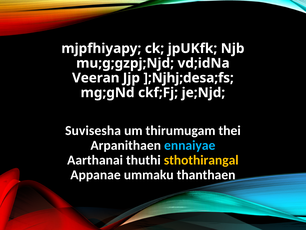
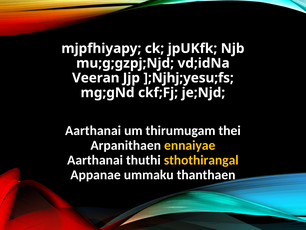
];Njhj;desa;fs: ];Njhj;desa;fs -> ];Njhj;yesu;fs
Suvisesha at (93, 130): Suvisesha -> Aarthanai
ennaiyae colour: light blue -> yellow
